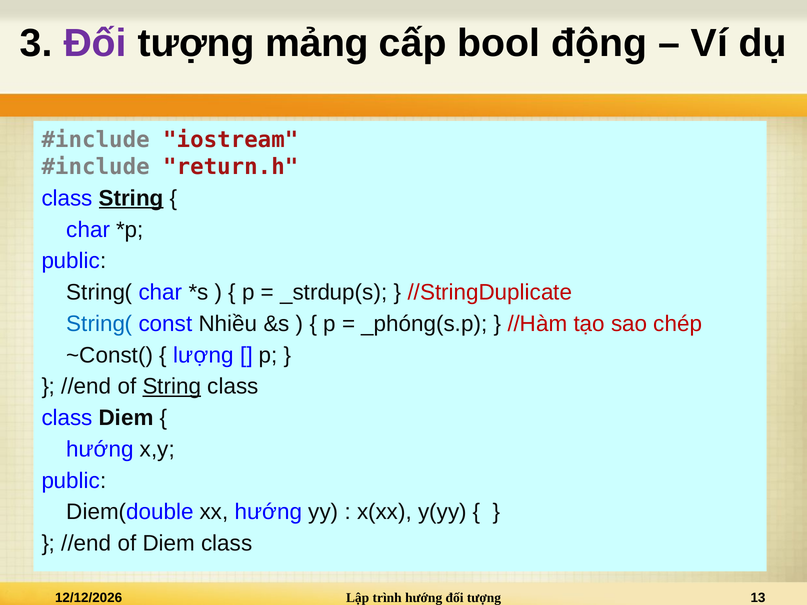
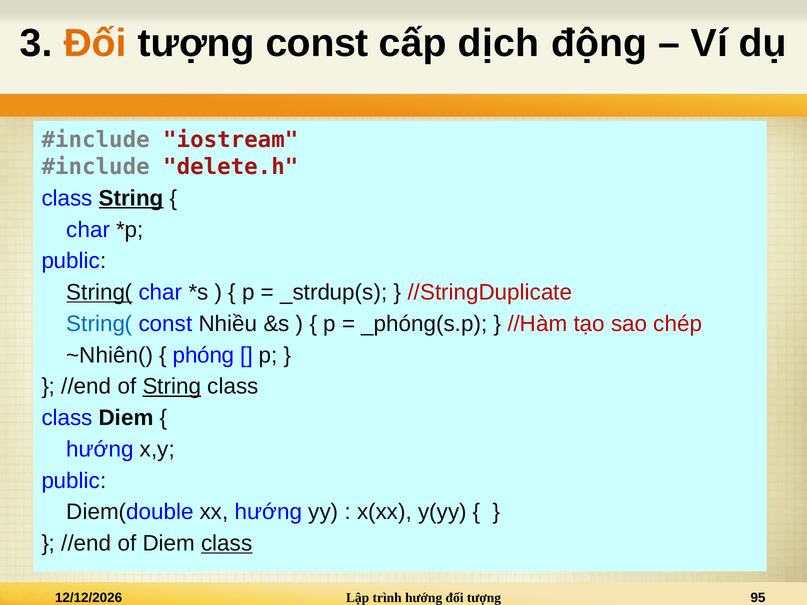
Đối at (95, 43) colour: purple -> orange
tượng mảng: mảng -> const
bool: bool -> dịch
return.h: return.h -> delete.h
String( at (99, 292) underline: none -> present
~Const(: ~Const( -> ~Nhiên(
lượng: lượng -> phóng
class at (227, 544) underline: none -> present
13: 13 -> 95
